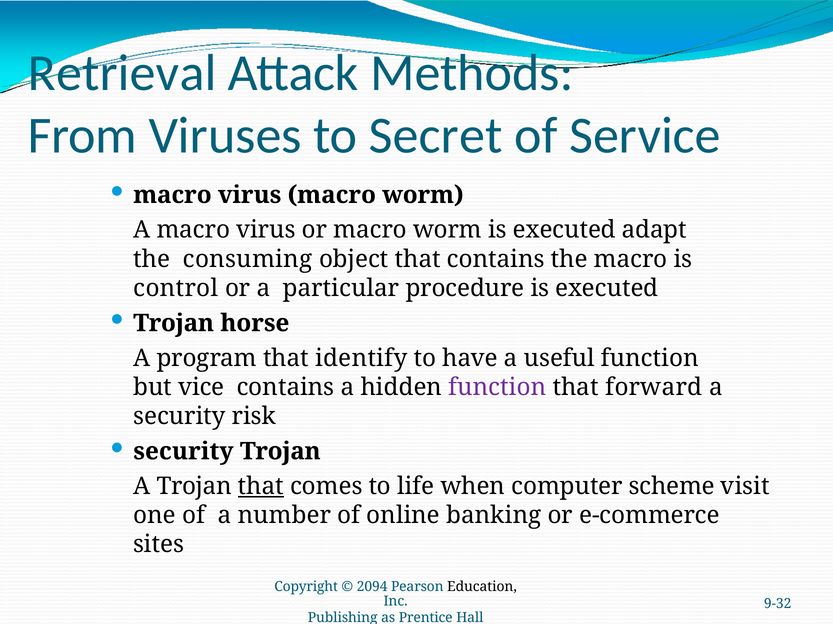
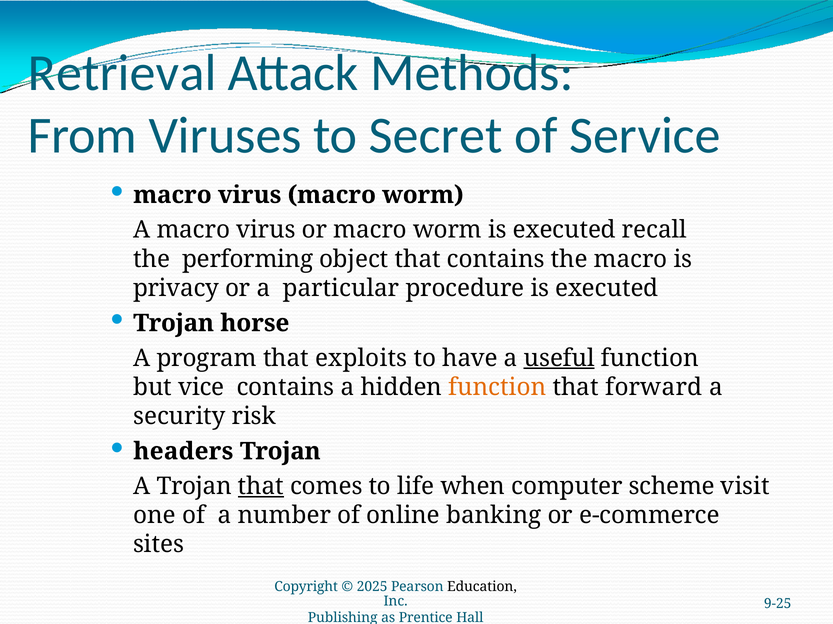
adapt: adapt -> recall
consuming: consuming -> performing
control: control -> privacy
identify: identify -> exploits
useful underline: none -> present
function at (497, 388) colour: purple -> orange
security at (183, 452): security -> headers
2094: 2094 -> 2025
9-32: 9-32 -> 9-25
